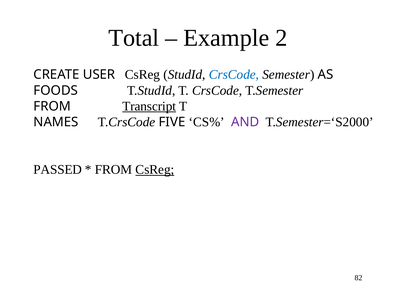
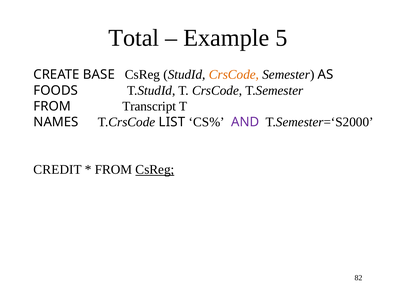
2: 2 -> 5
USER: USER -> BASE
CrsCode at (234, 75) colour: blue -> orange
Transcript underline: present -> none
FIVE: FIVE -> LIST
PASSED: PASSED -> CREDIT
